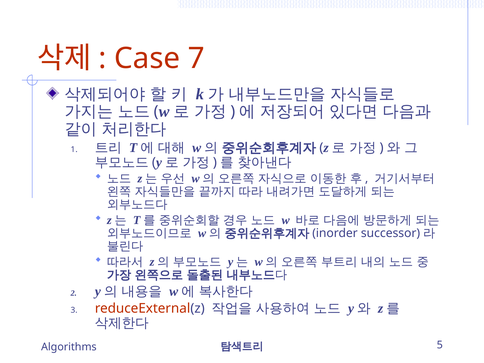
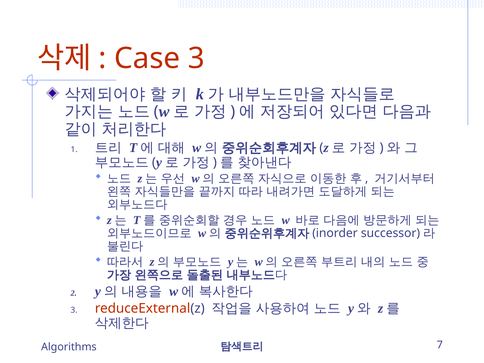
Case 7: 7 -> 3
5: 5 -> 7
